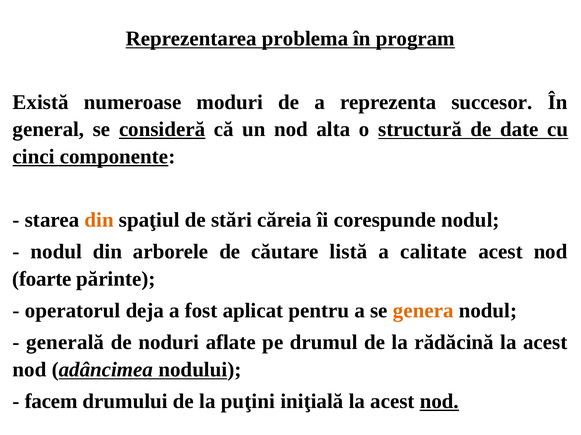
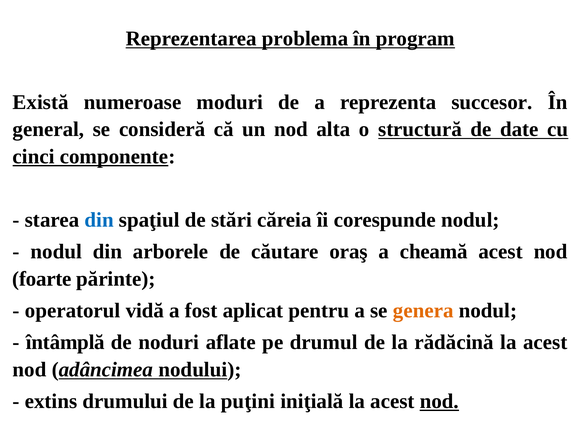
consideră underline: present -> none
din at (99, 220) colour: orange -> blue
listă: listă -> oraş
calitate: calitate -> cheamă
deja: deja -> vidă
generală: generală -> întâmplă
facem: facem -> extins
